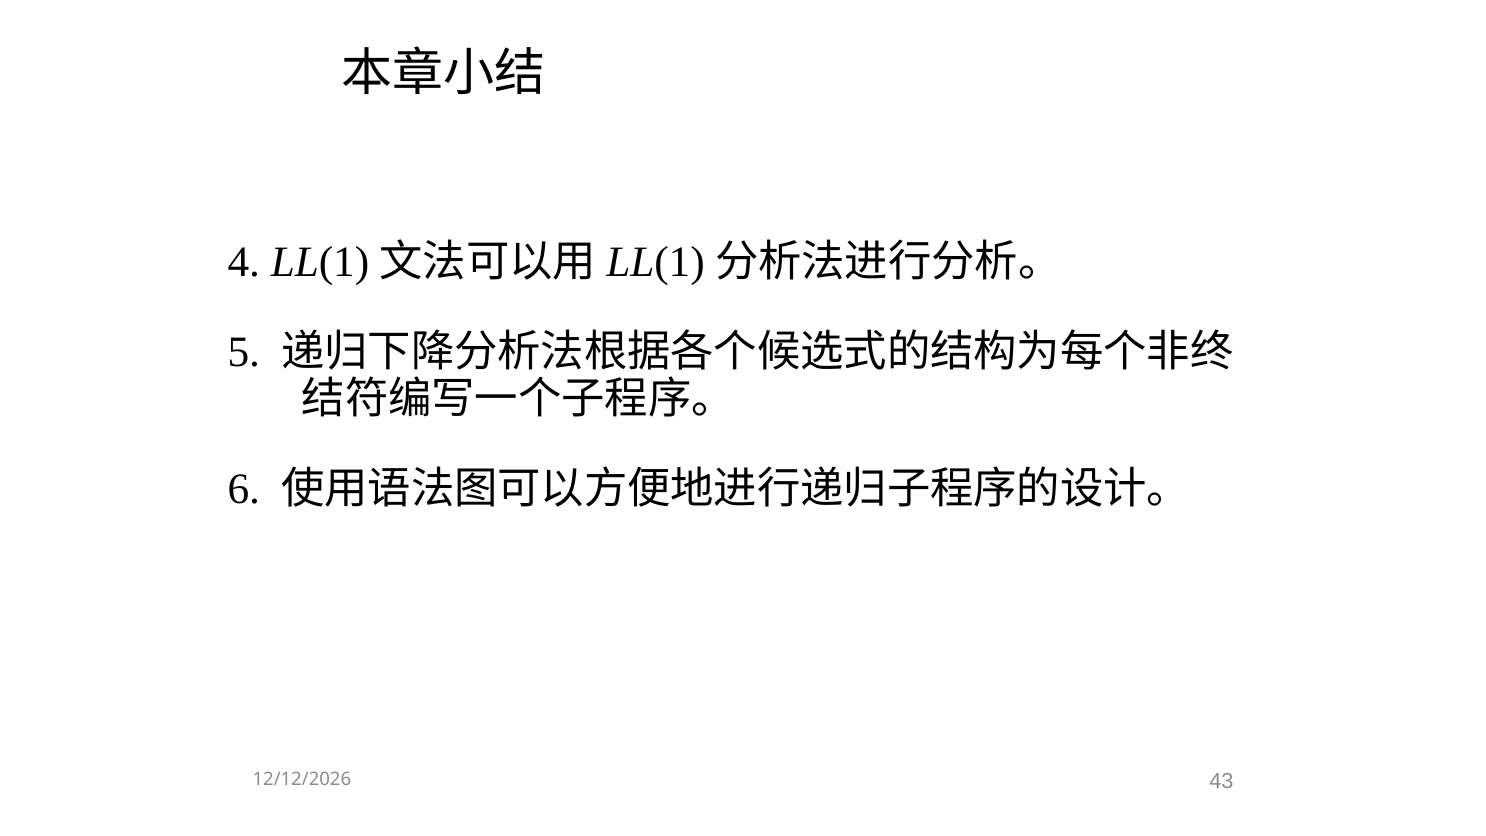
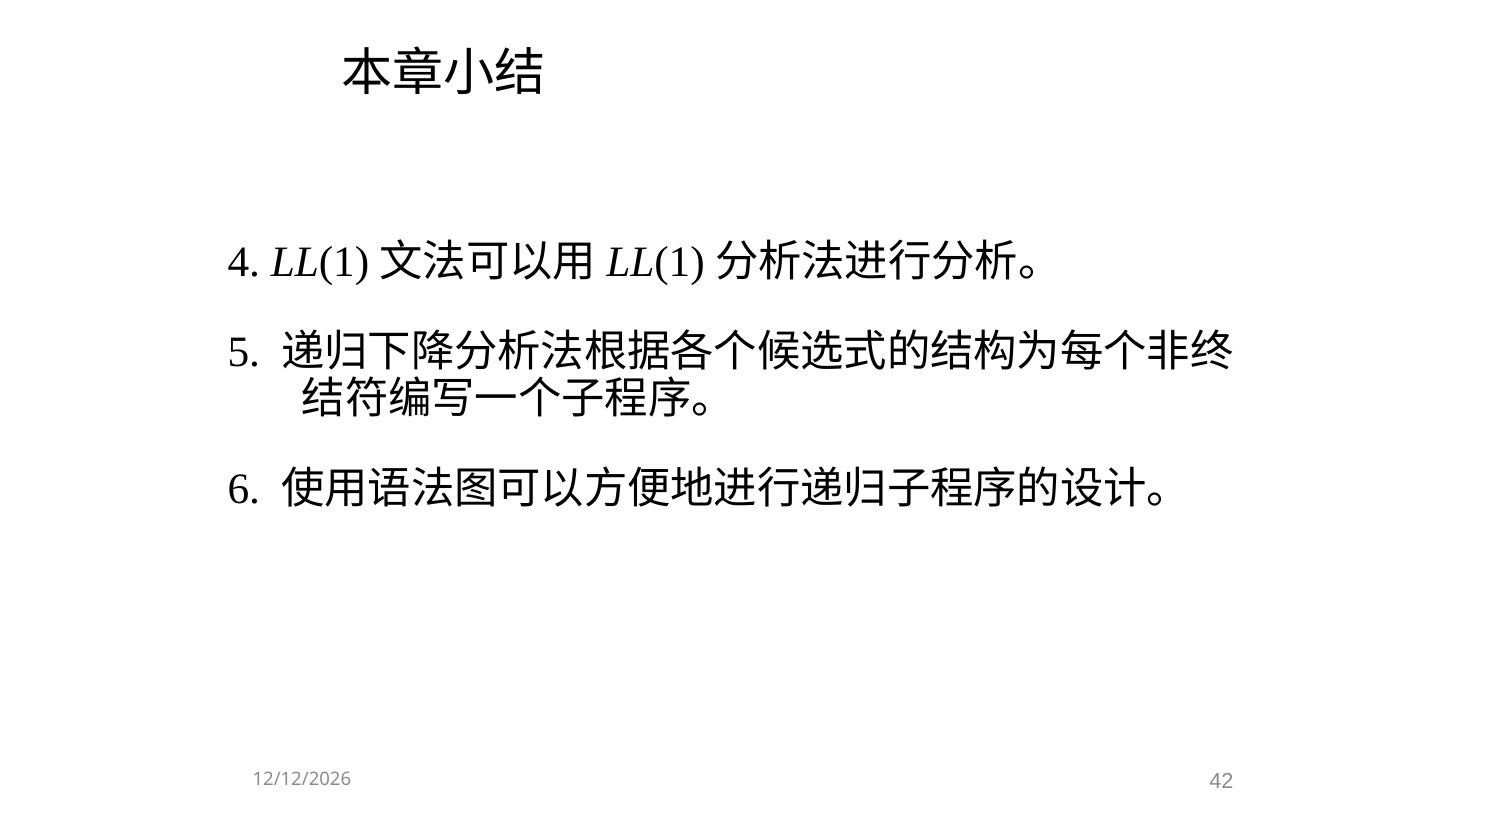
43: 43 -> 42
